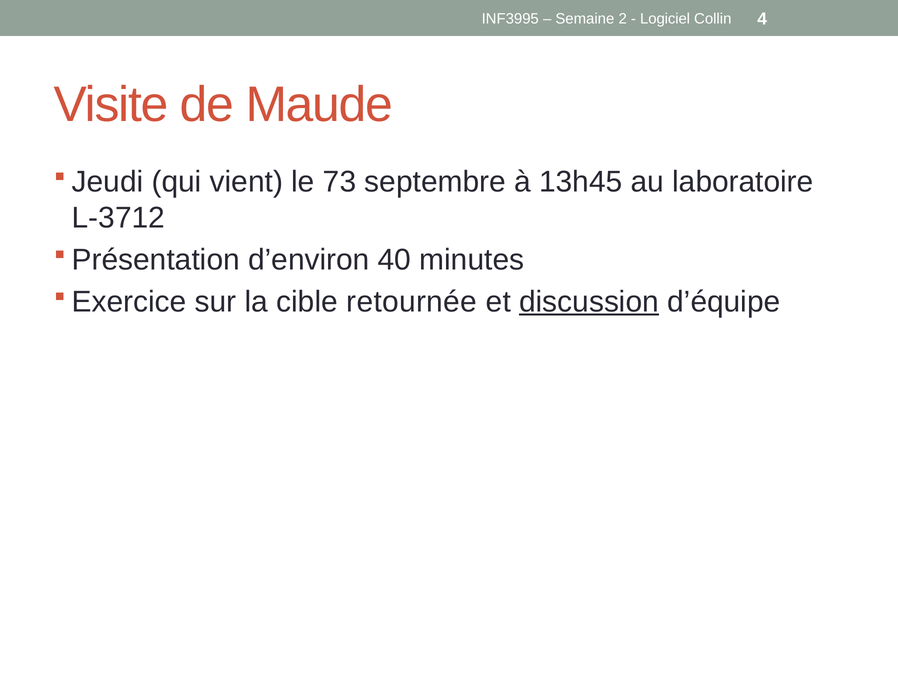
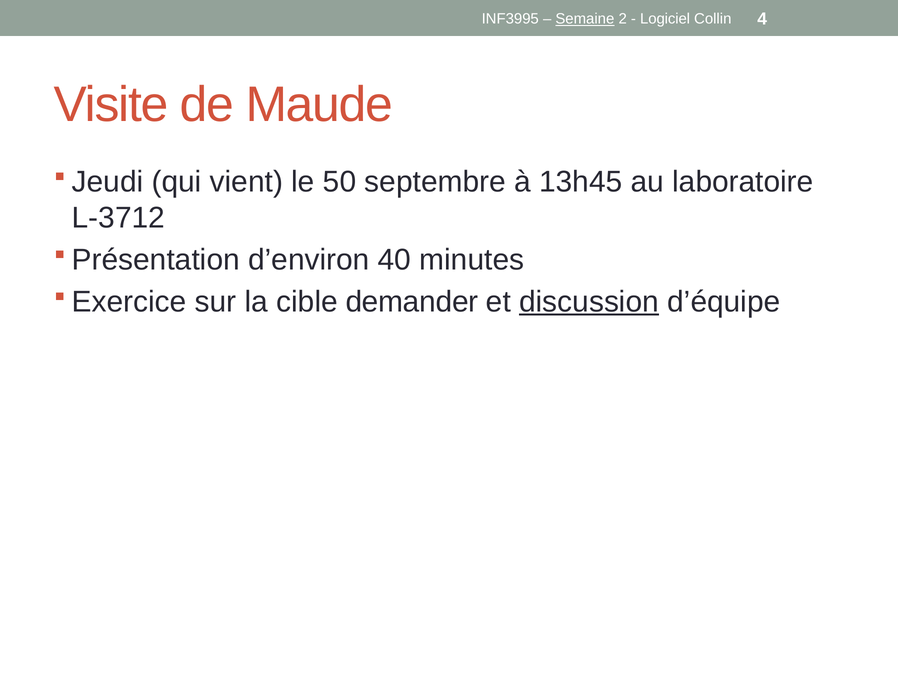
Semaine underline: none -> present
73: 73 -> 50
retournée: retournée -> demander
